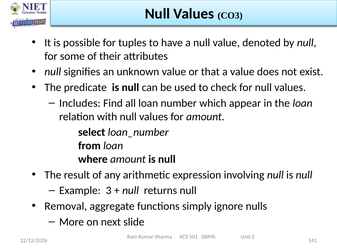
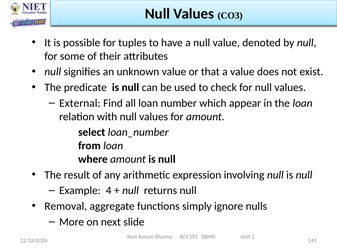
Includes: Includes -> External
3: 3 -> 4
